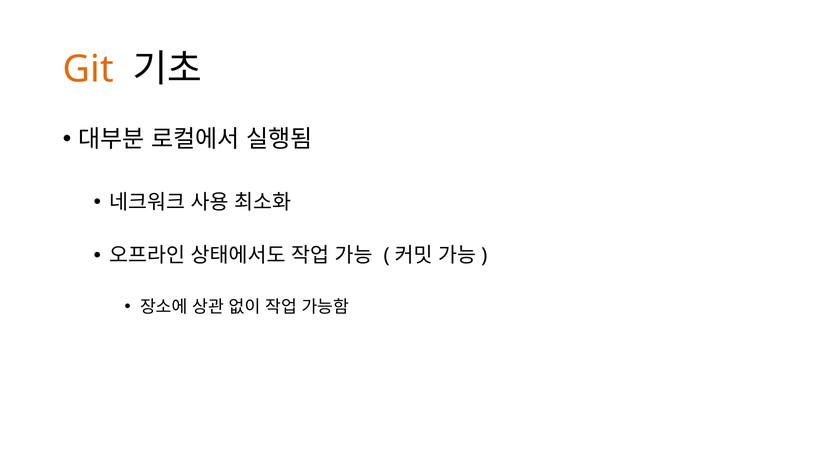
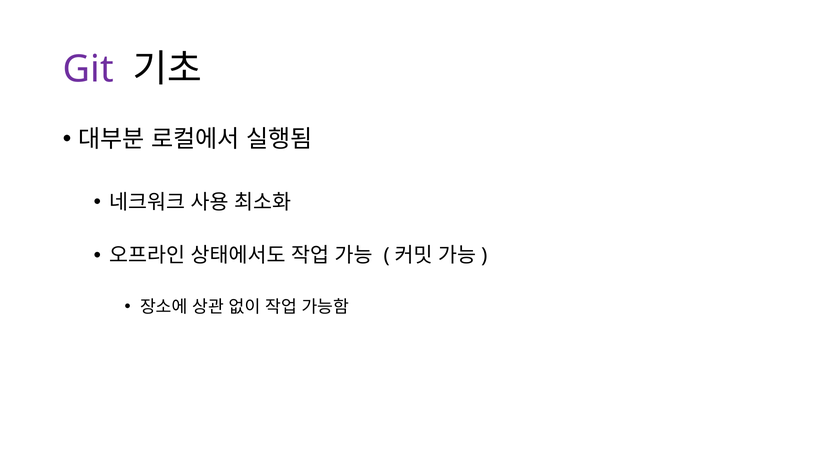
Git colour: orange -> purple
